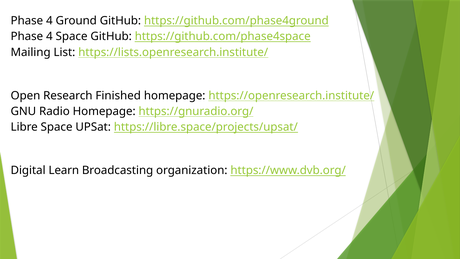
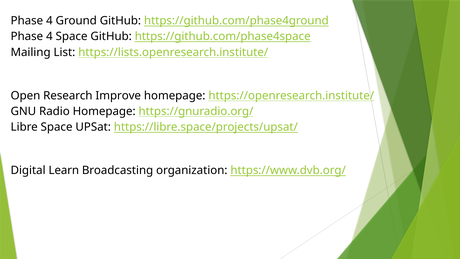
Finished: Finished -> Improve
